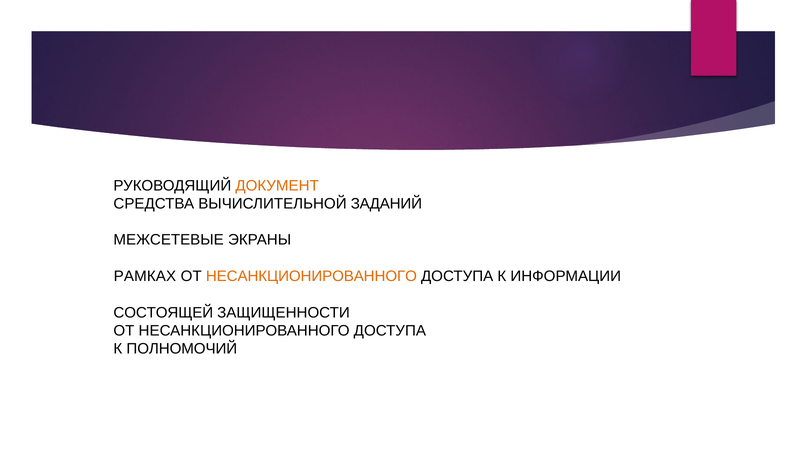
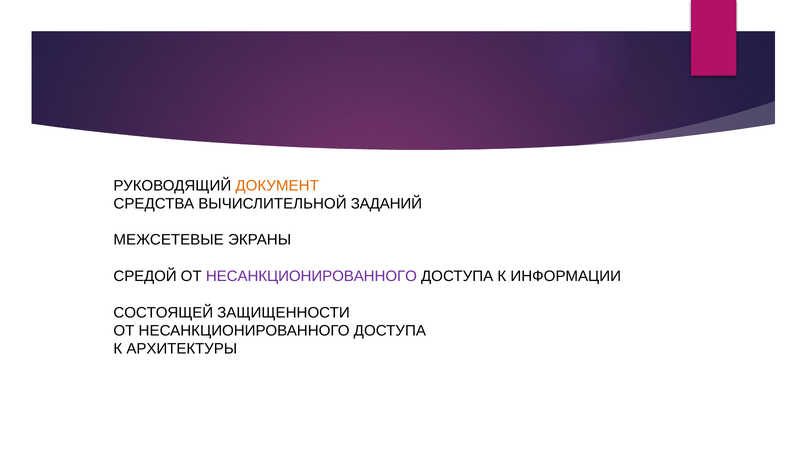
РАМКАХ: РАМКАХ -> СРЕДОЙ
НЕСАНКЦИОНИРОВАННОГО at (311, 276) colour: orange -> purple
ПОЛНОМОЧИЙ: ПОЛНОМОЧИЙ -> АРХИТЕКТУРЫ
